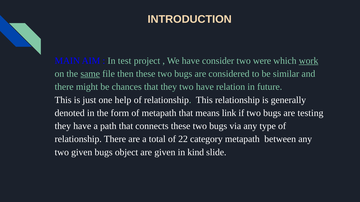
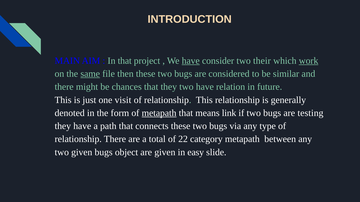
In test: test -> that
have at (191, 61) underline: none -> present
were: were -> their
help: help -> visit
metapath at (159, 113) underline: none -> present
kind: kind -> easy
